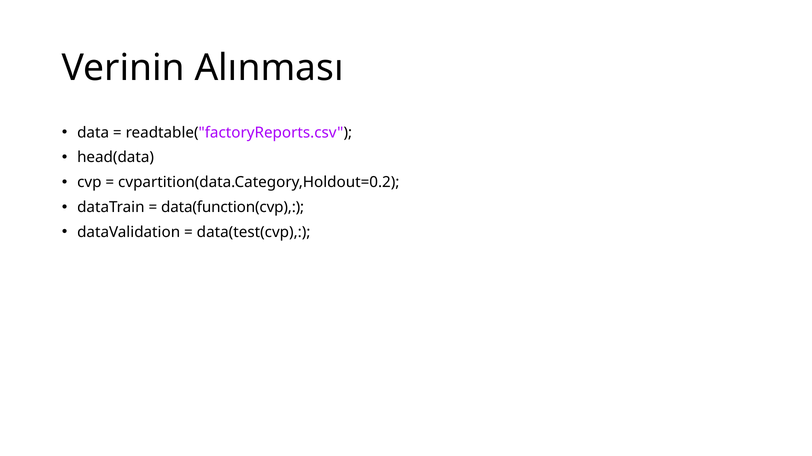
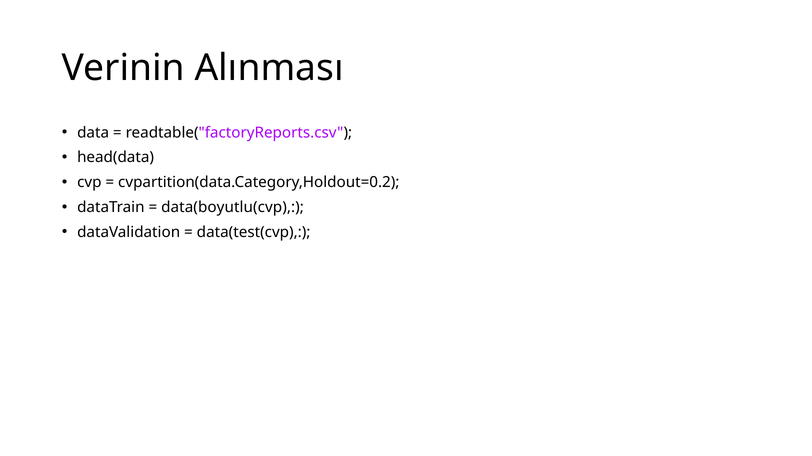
data(function(cvp: data(function(cvp -> data(boyutlu(cvp
